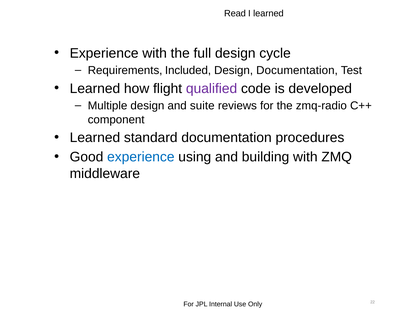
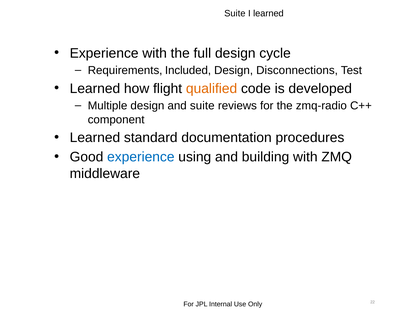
Read at (235, 13): Read -> Suite
Design Documentation: Documentation -> Disconnections
qualified colour: purple -> orange
